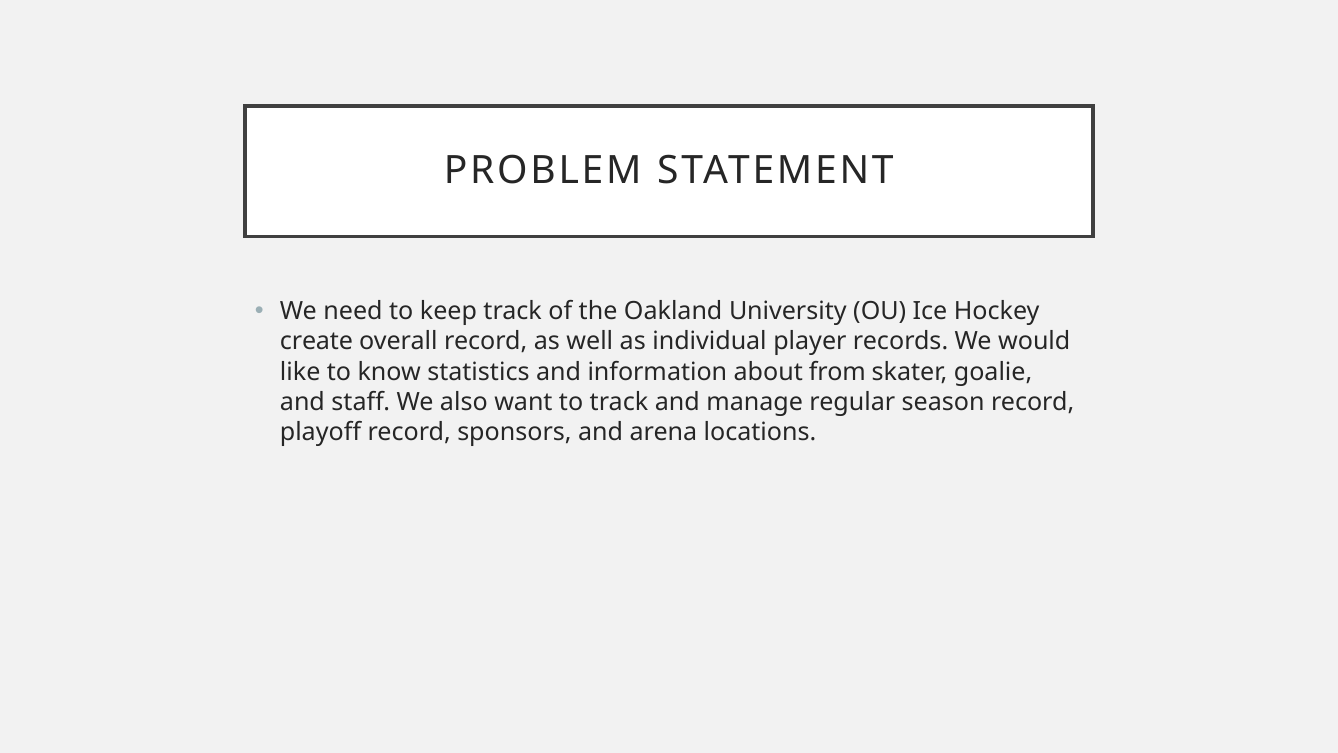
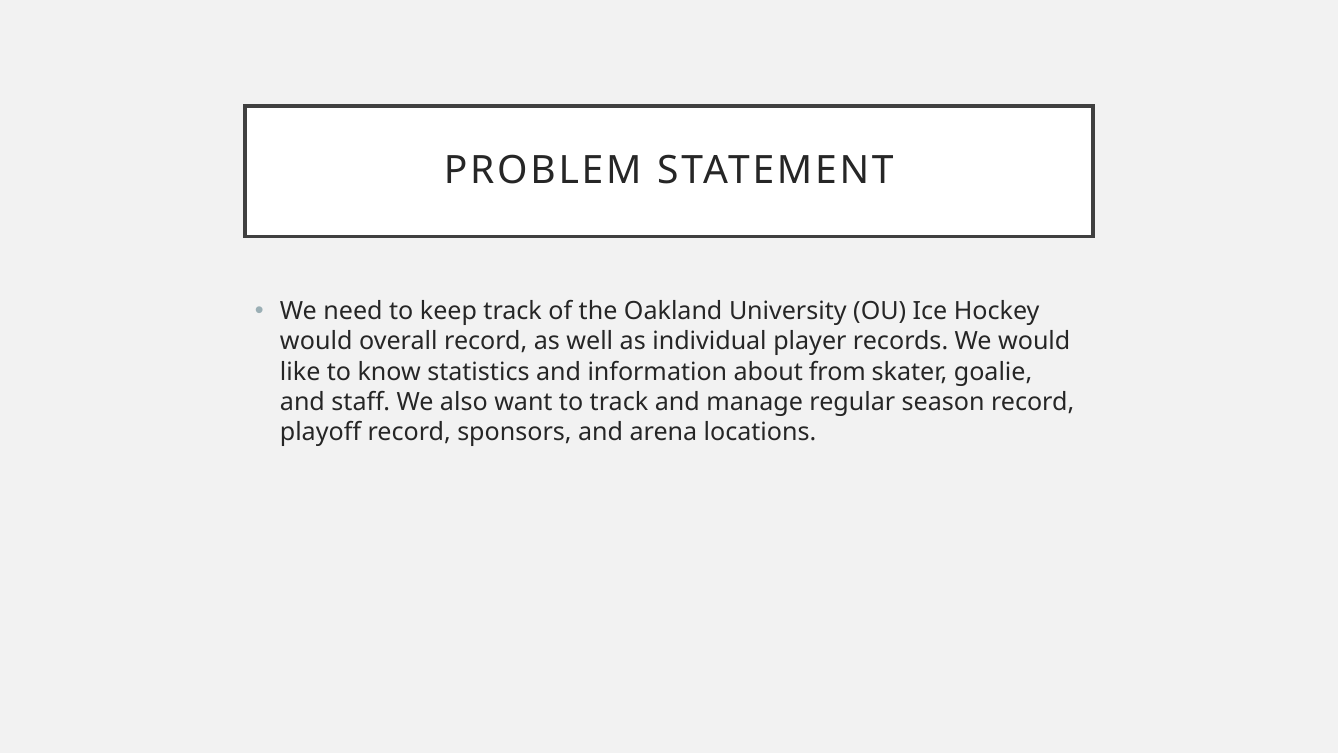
create at (316, 341): create -> would
